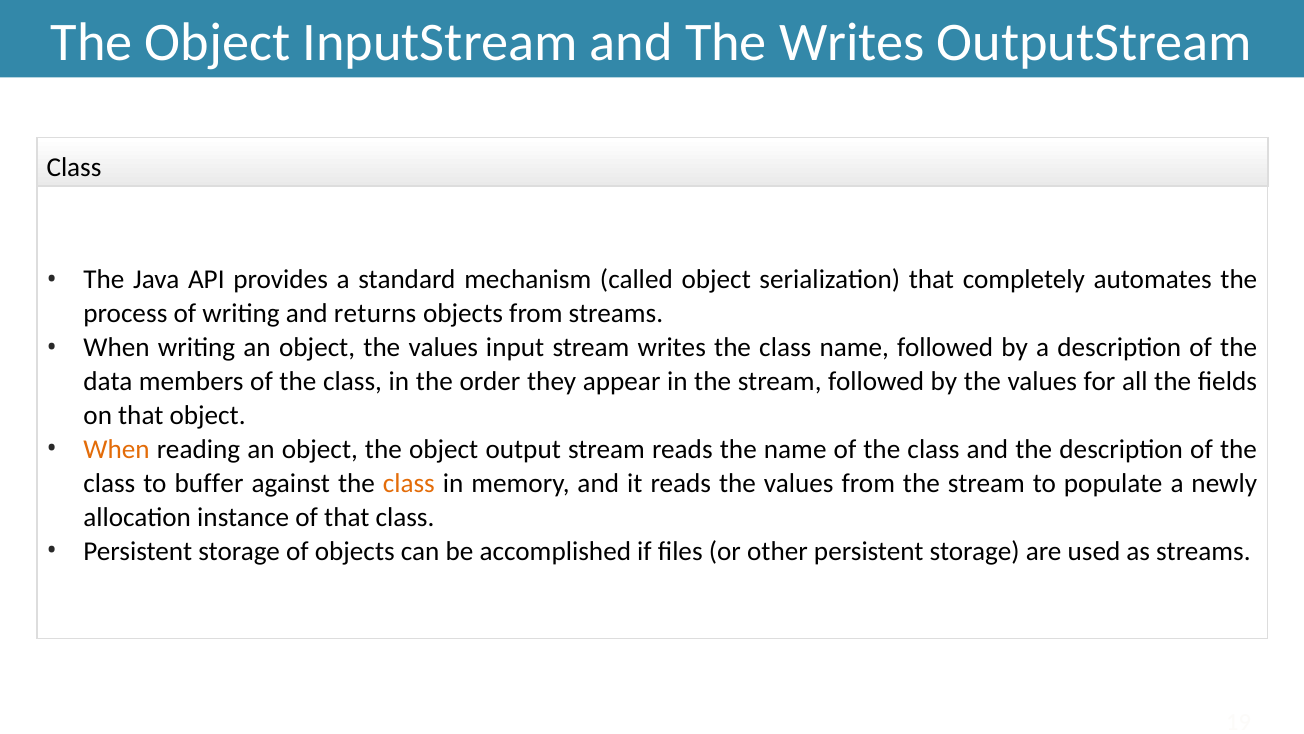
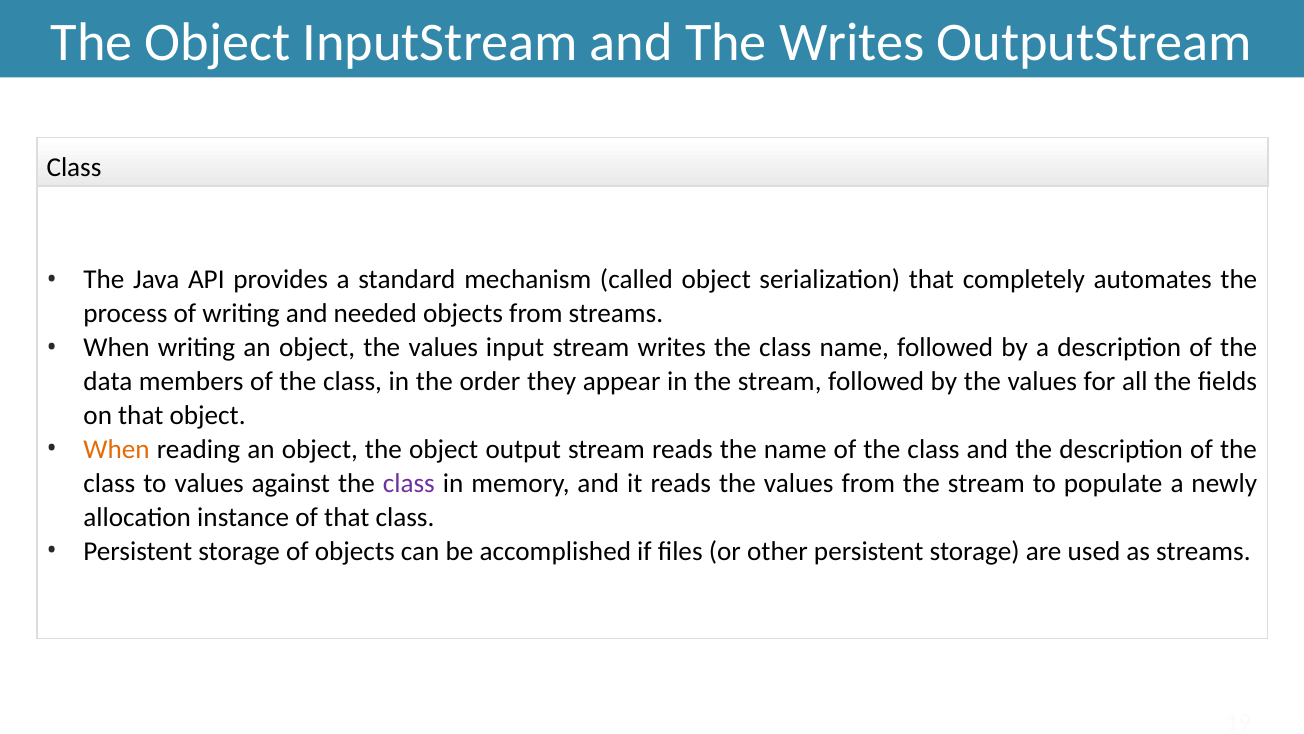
returns: returns -> needed
to buffer: buffer -> values
class at (409, 483) colour: orange -> purple
